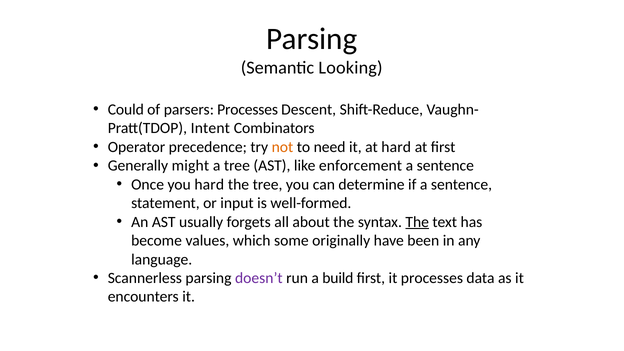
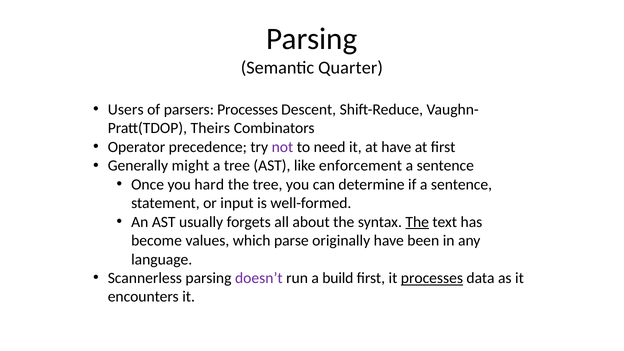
Looking: Looking -> Quarter
Could: Could -> Users
Intent: Intent -> Theirs
not colour: orange -> purple
at hard: hard -> have
some: some -> parse
processes at (432, 278) underline: none -> present
